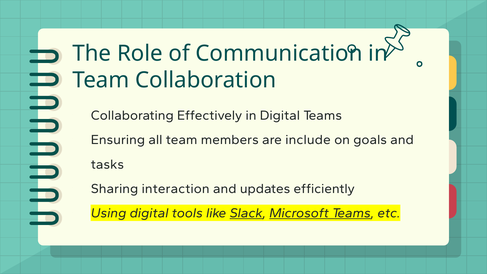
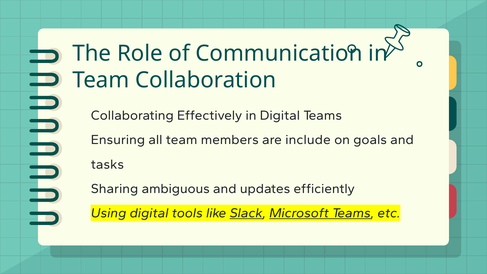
interaction: interaction -> ambiguous
